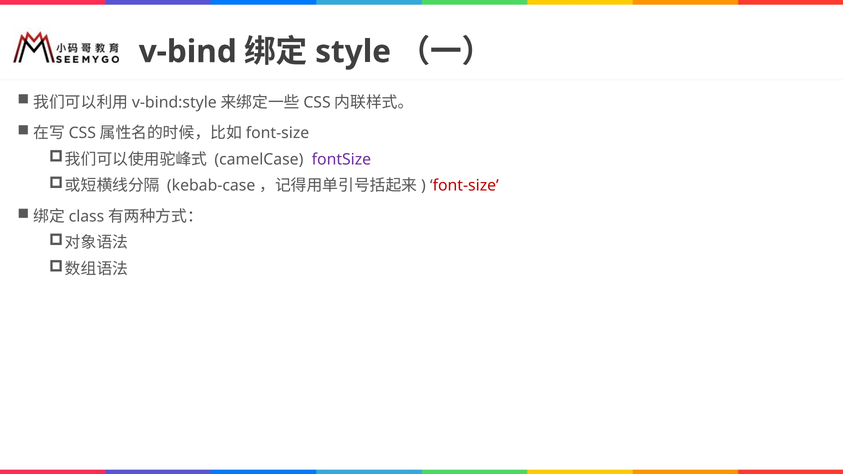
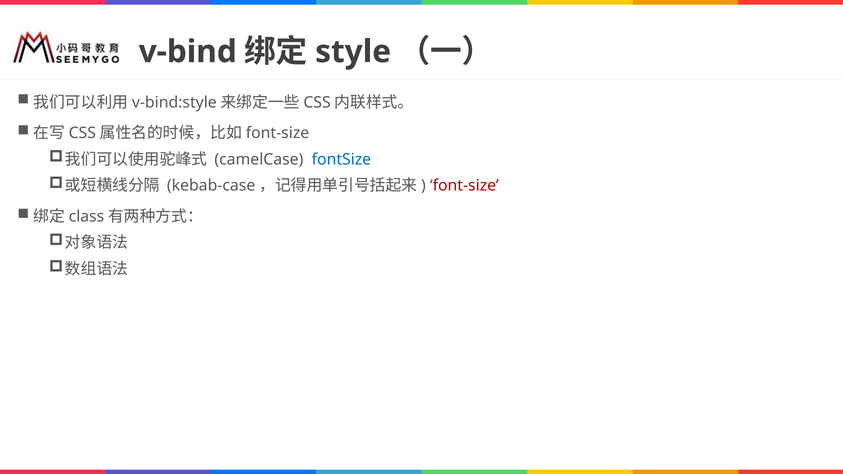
fontSize colour: purple -> blue
